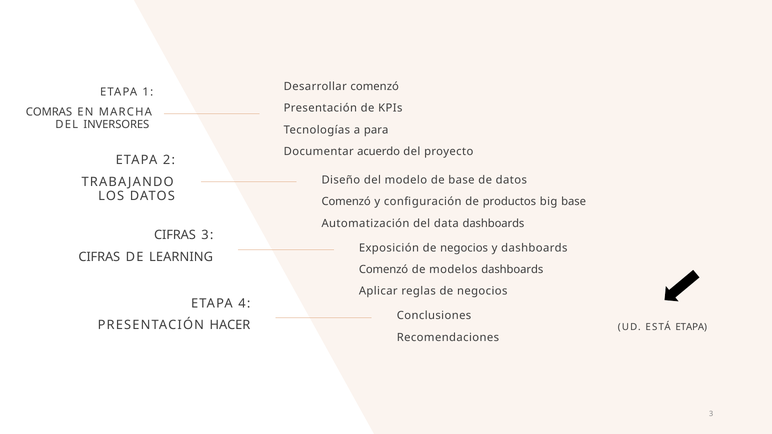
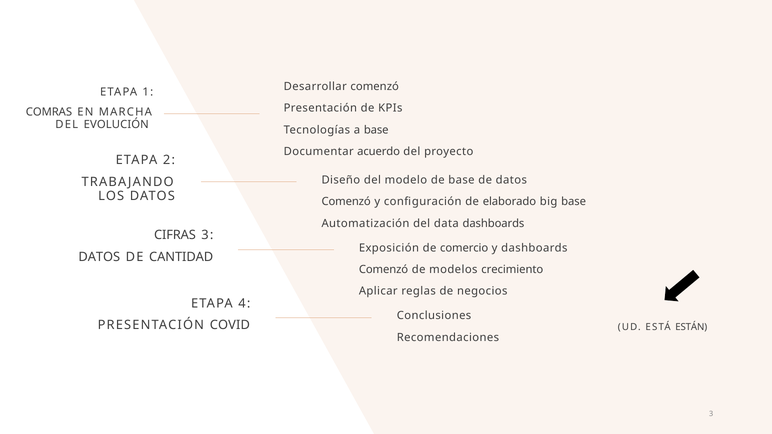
INVERSORES: INVERSORES -> EVOLUCIÓN
a para: para -> base
productos: productos -> elaborado
Exposición de negocios: negocios -> comercio
CIFRAS at (99, 257): CIFRAS -> DATOS
LEARNING: LEARNING -> CANTIDAD
modelos dashboards: dashboards -> crecimiento
HACER: HACER -> COVID
ESTÁ ETAPA: ETAPA -> ESTÁN
